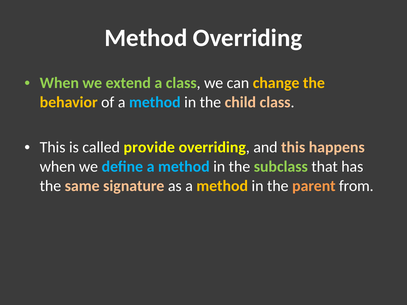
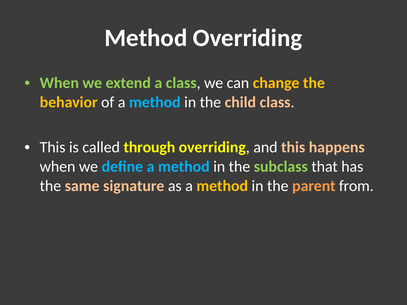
provide: provide -> through
